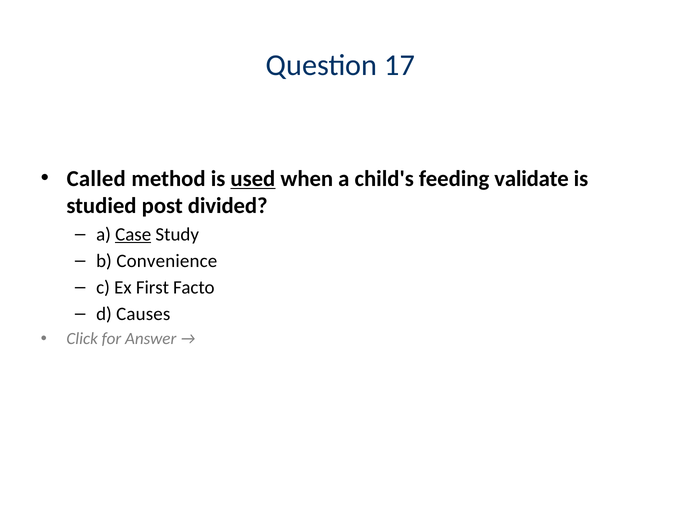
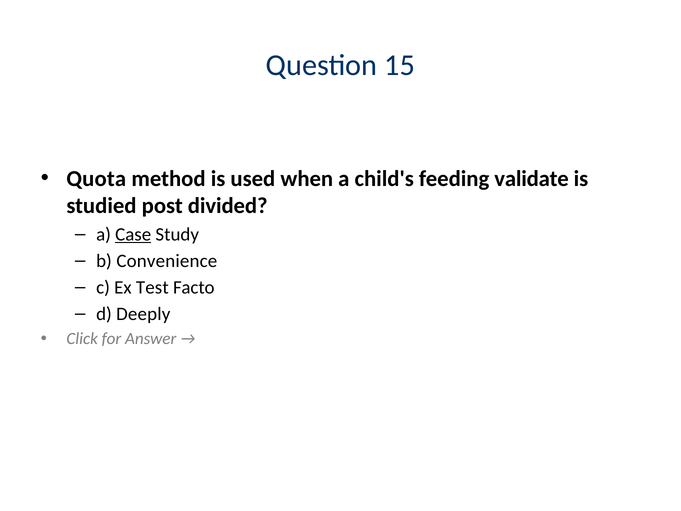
17: 17 -> 15
Called: Called -> Quota
used underline: present -> none
First: First -> Test
Causes: Causes -> Deeply
